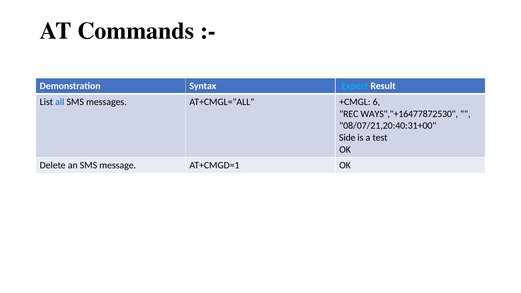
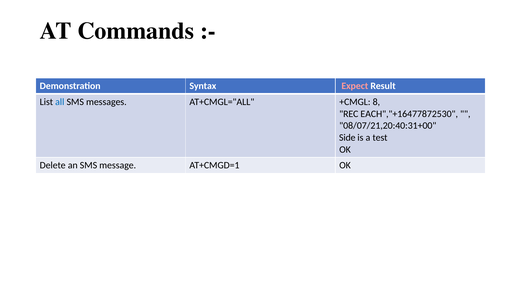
Expect colour: light blue -> pink
6: 6 -> 8
WAYS","+16477872530: WAYS","+16477872530 -> EACH","+16477872530
